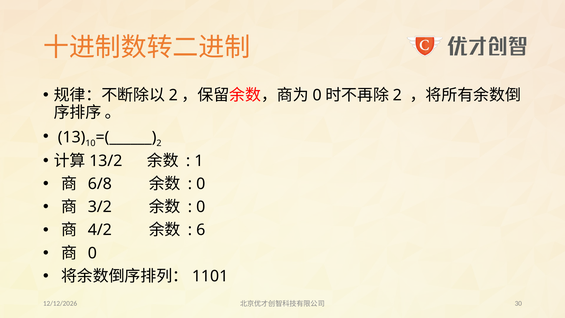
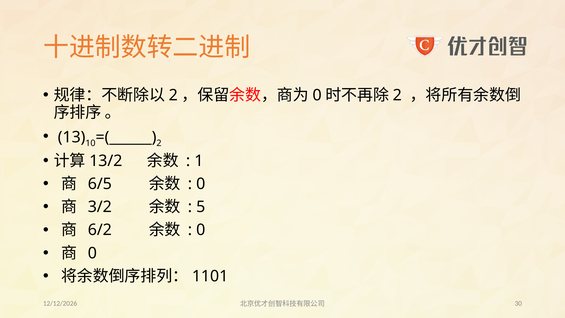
6/8: 6/8 -> 6/5
0 at (201, 207): 0 -> 5
4/2: 4/2 -> 6/2
6 at (201, 230): 6 -> 0
